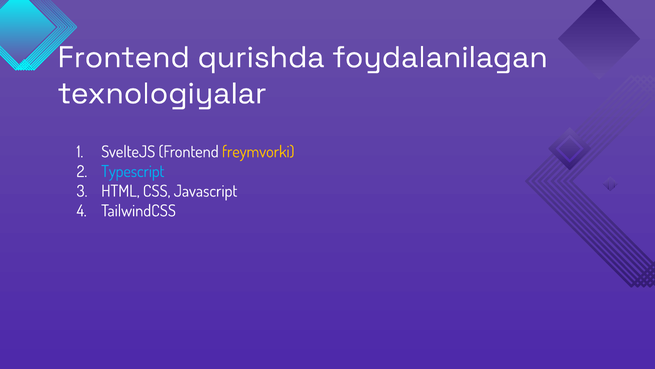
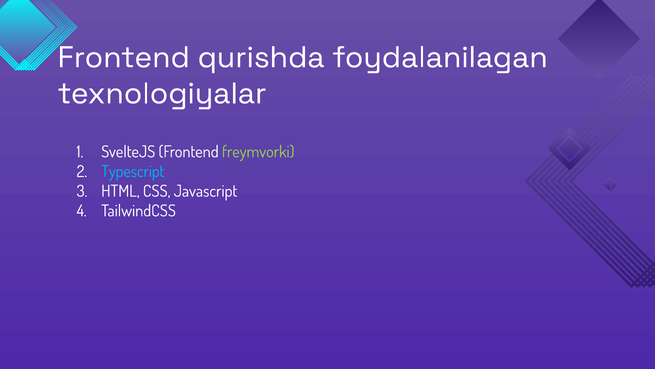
freymvorki colour: yellow -> light green
